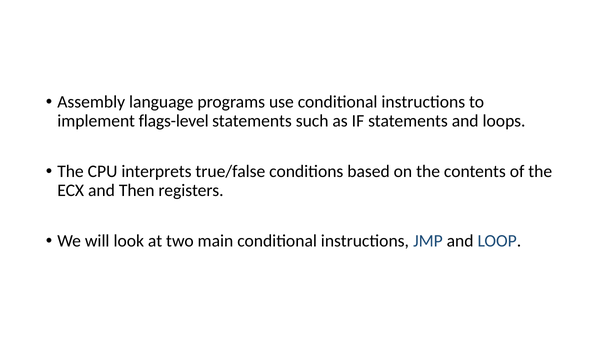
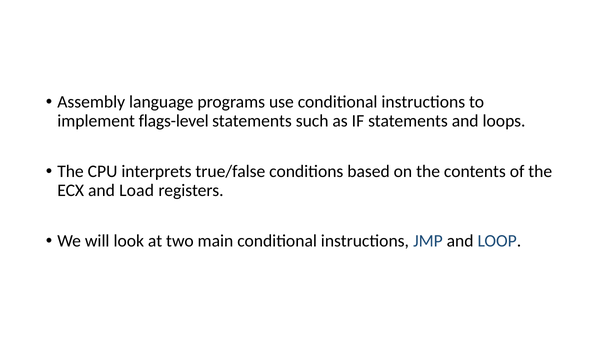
Then: Then -> Load
